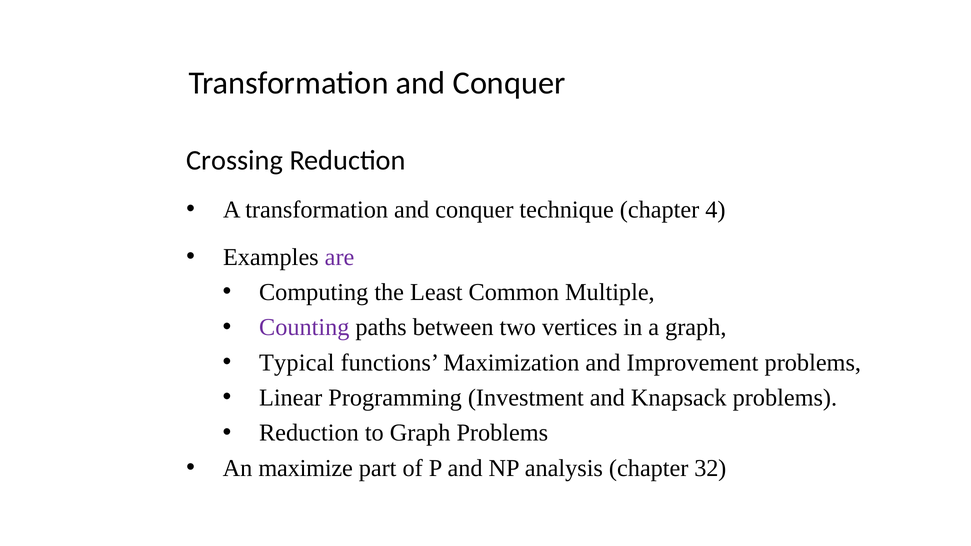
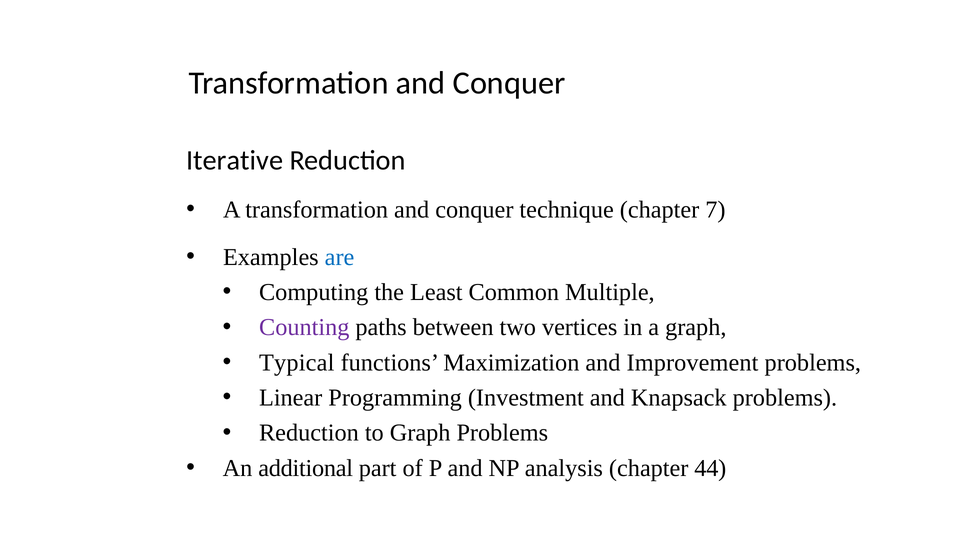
Crossing: Crossing -> Iterative
4: 4 -> 7
are colour: purple -> blue
maximize: maximize -> additional
32: 32 -> 44
